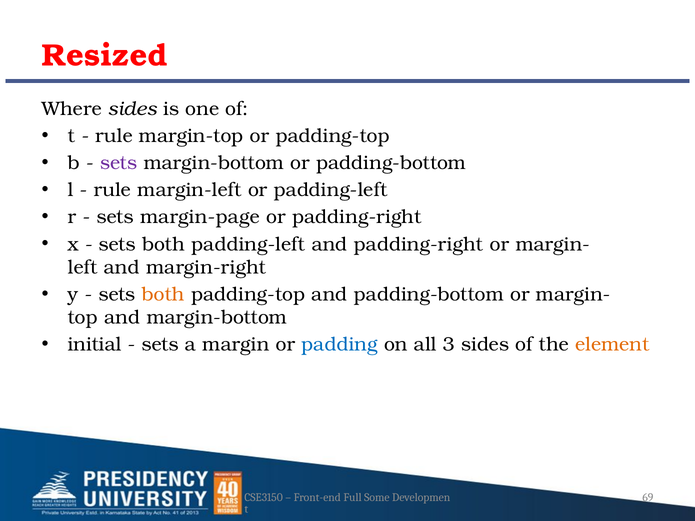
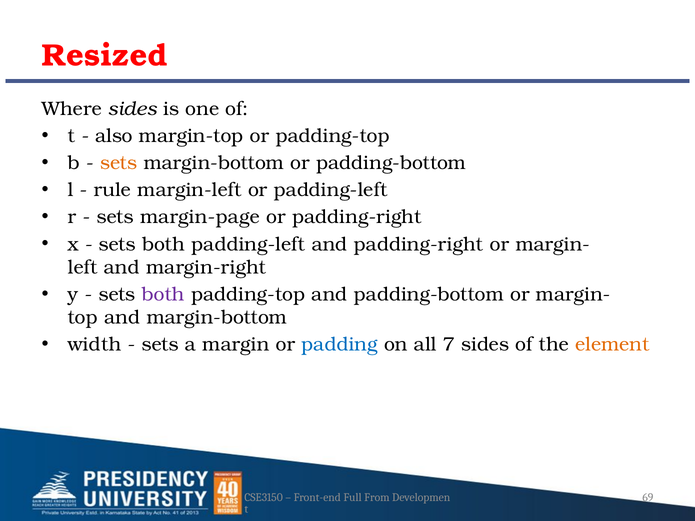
rule at (114, 136): rule -> also
sets at (119, 163) colour: purple -> orange
both at (163, 294) colour: orange -> purple
initial: initial -> width
3: 3 -> 7
Some: Some -> From
